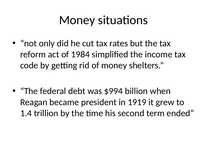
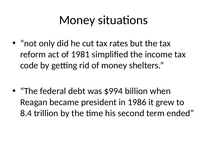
1984: 1984 -> 1981
1919: 1919 -> 1986
1.4: 1.4 -> 8.4
